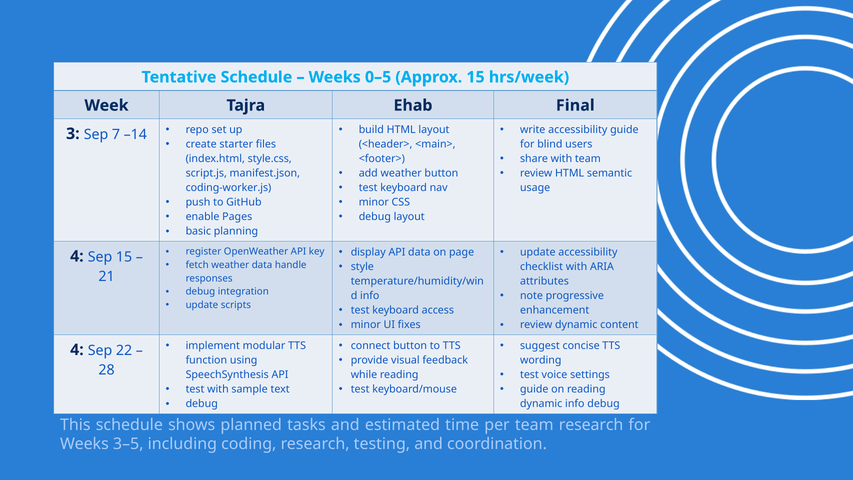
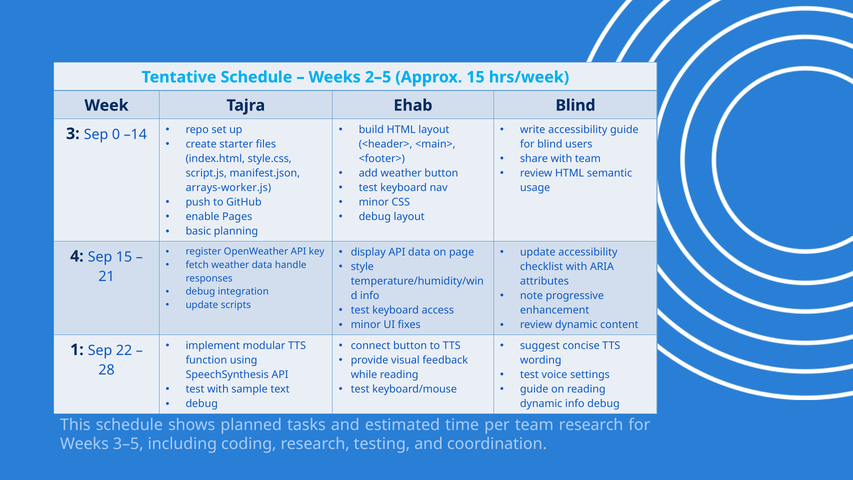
0–5: 0–5 -> 2–5
Ehab Final: Final -> Blind
7: 7 -> 0
coding-worker.js: coding-worker.js -> arrays-worker.js
4 at (77, 350): 4 -> 1
